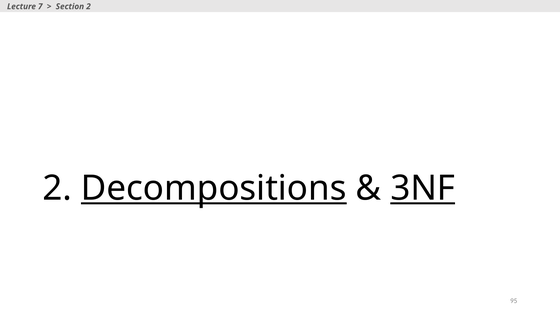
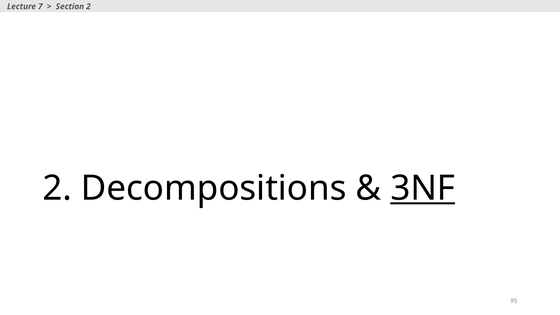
Decompositions underline: present -> none
